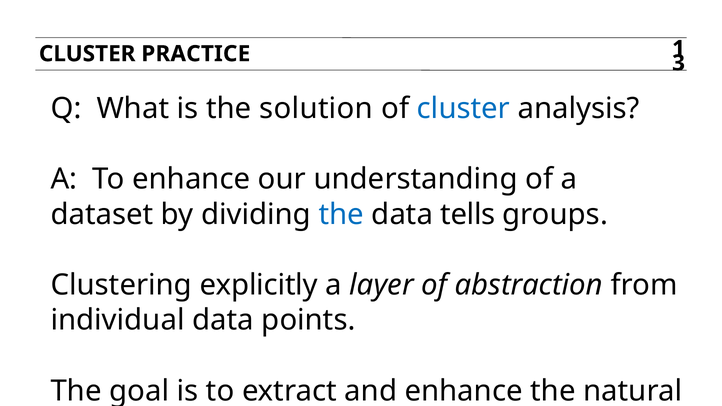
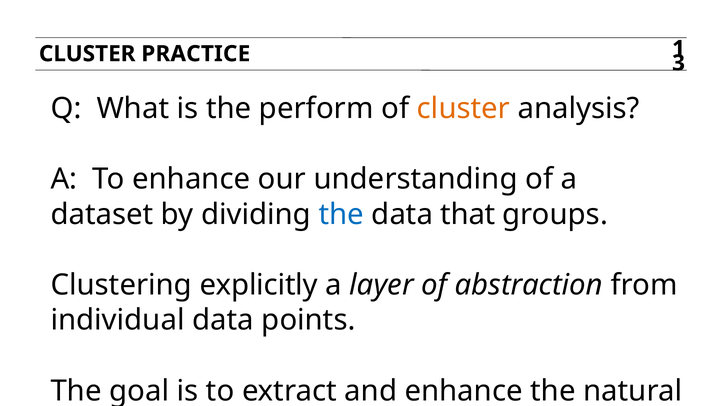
solution: solution -> perform
cluster at (463, 108) colour: blue -> orange
tells: tells -> that
